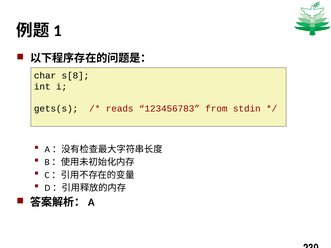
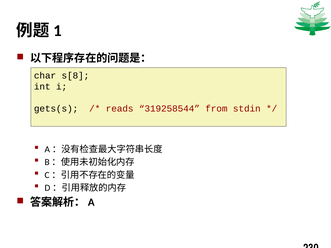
123456783: 123456783 -> 319258544
